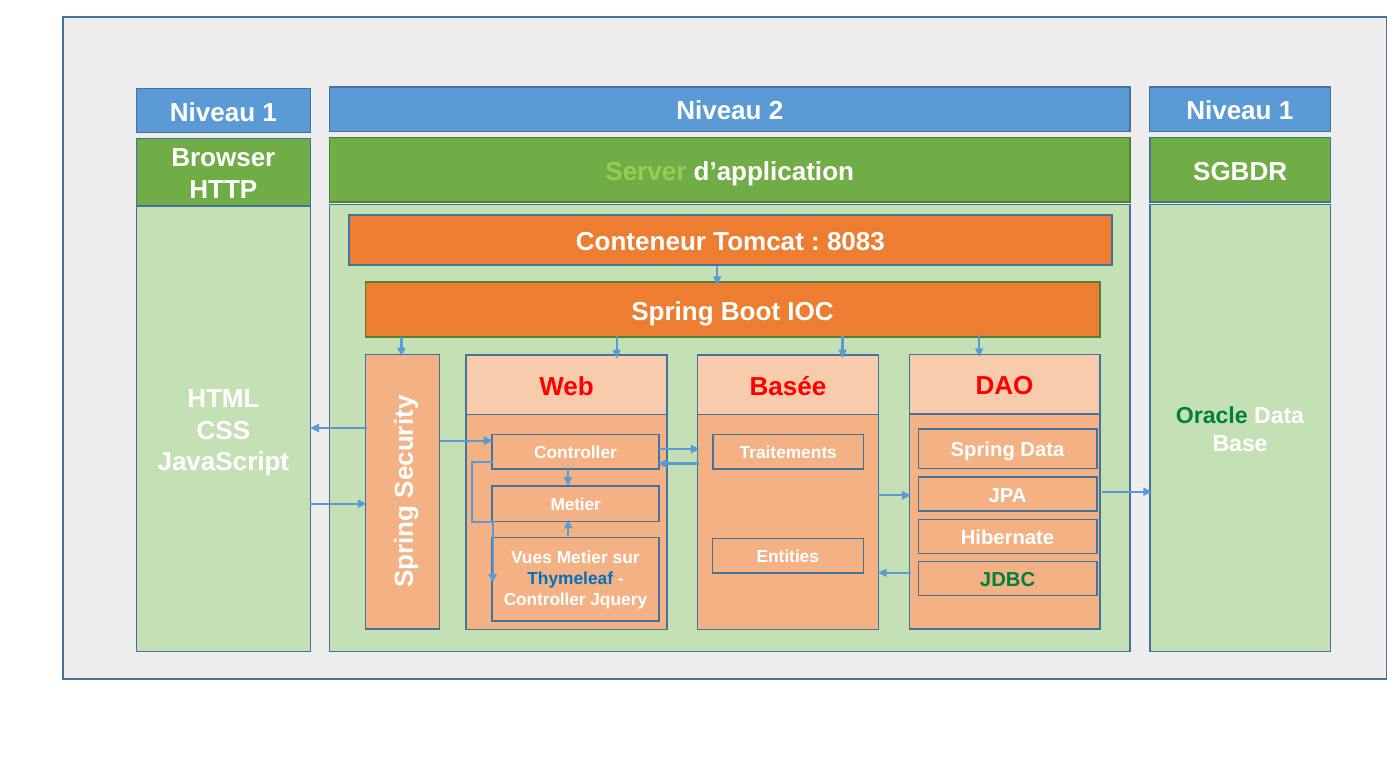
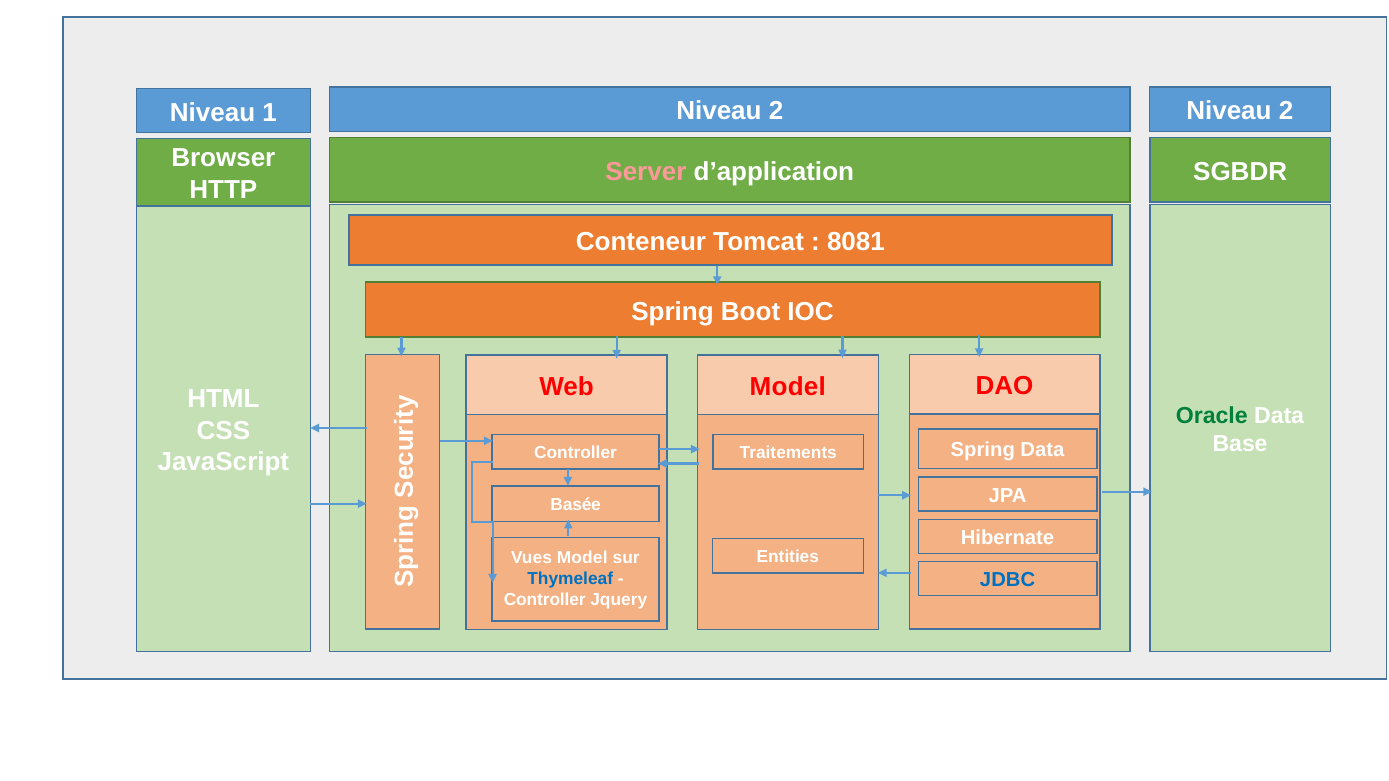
2 Niveau 1: 1 -> 2
Server colour: light green -> pink
8083: 8083 -> 8081
Basée at (788, 387): Basée -> Model
Metier at (576, 505): Metier -> Basée
Vues Metier: Metier -> Model
JDBC colour: green -> blue
